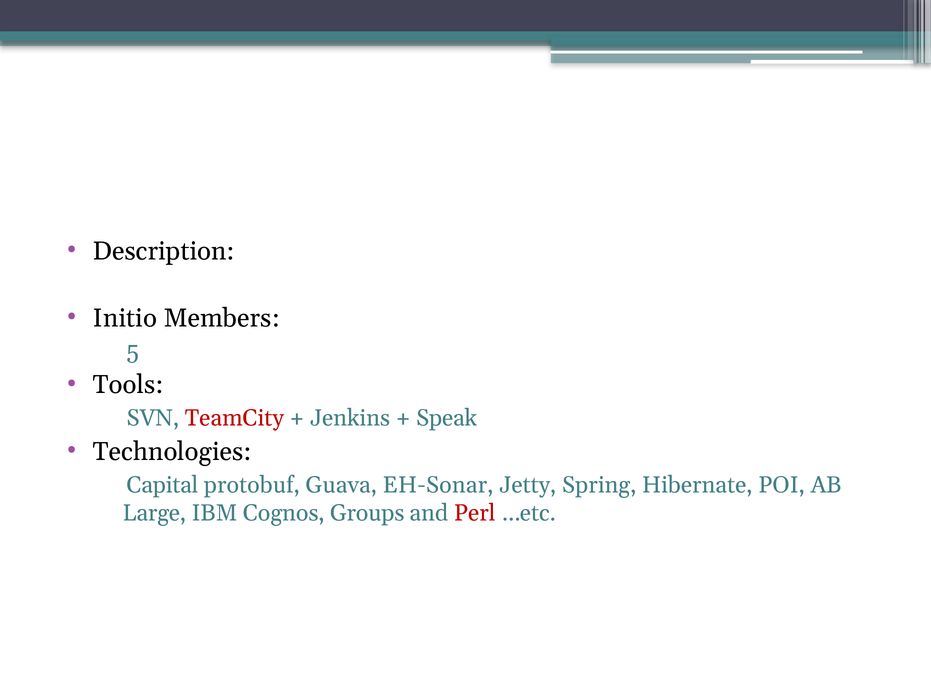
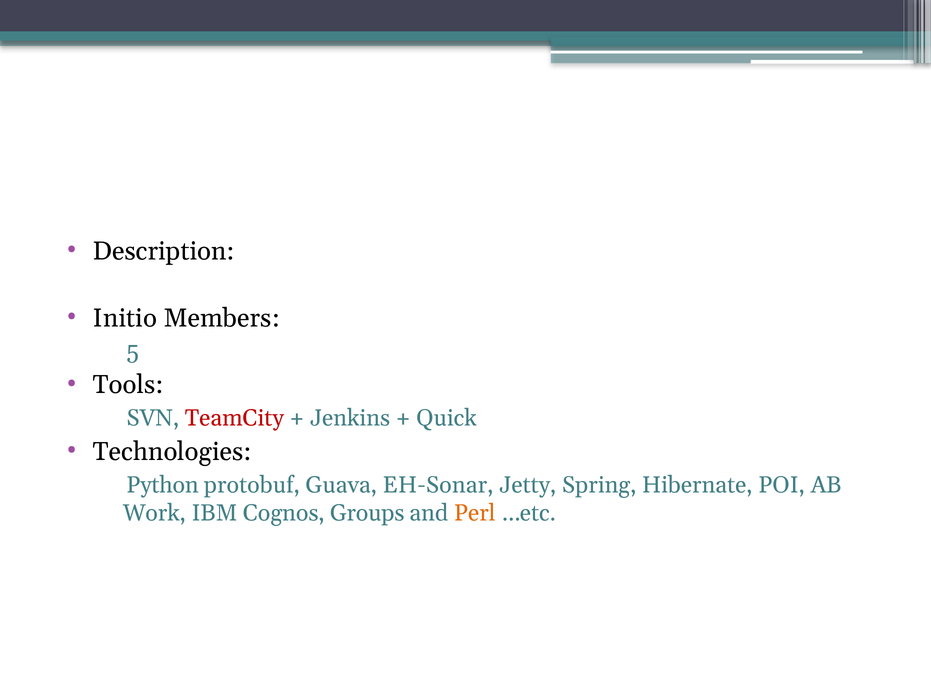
Speak: Speak -> Quick
Capital: Capital -> Python
Large: Large -> Work
Perl colour: red -> orange
